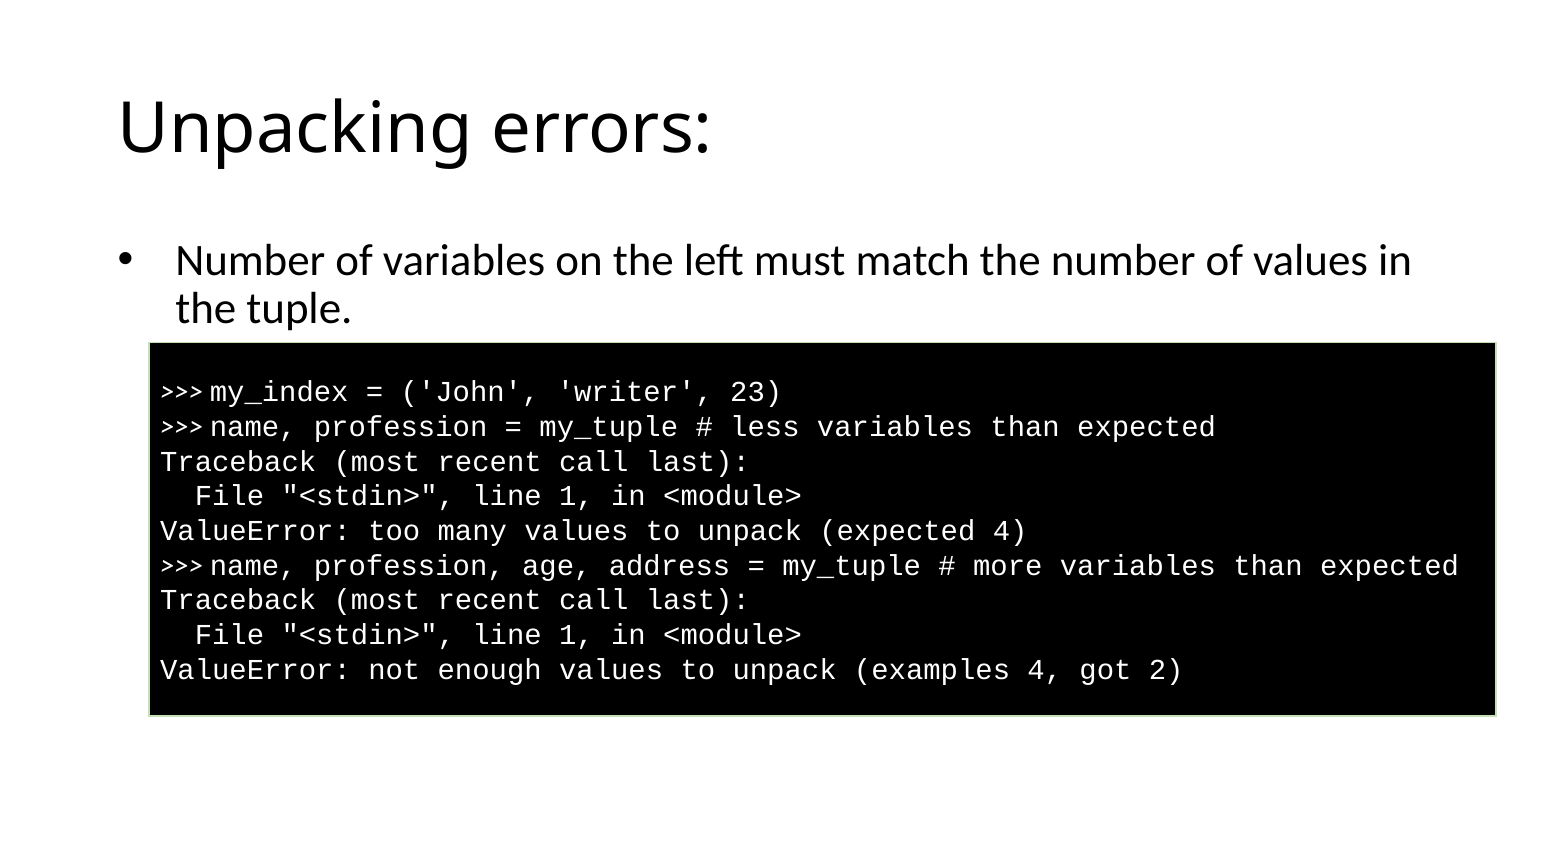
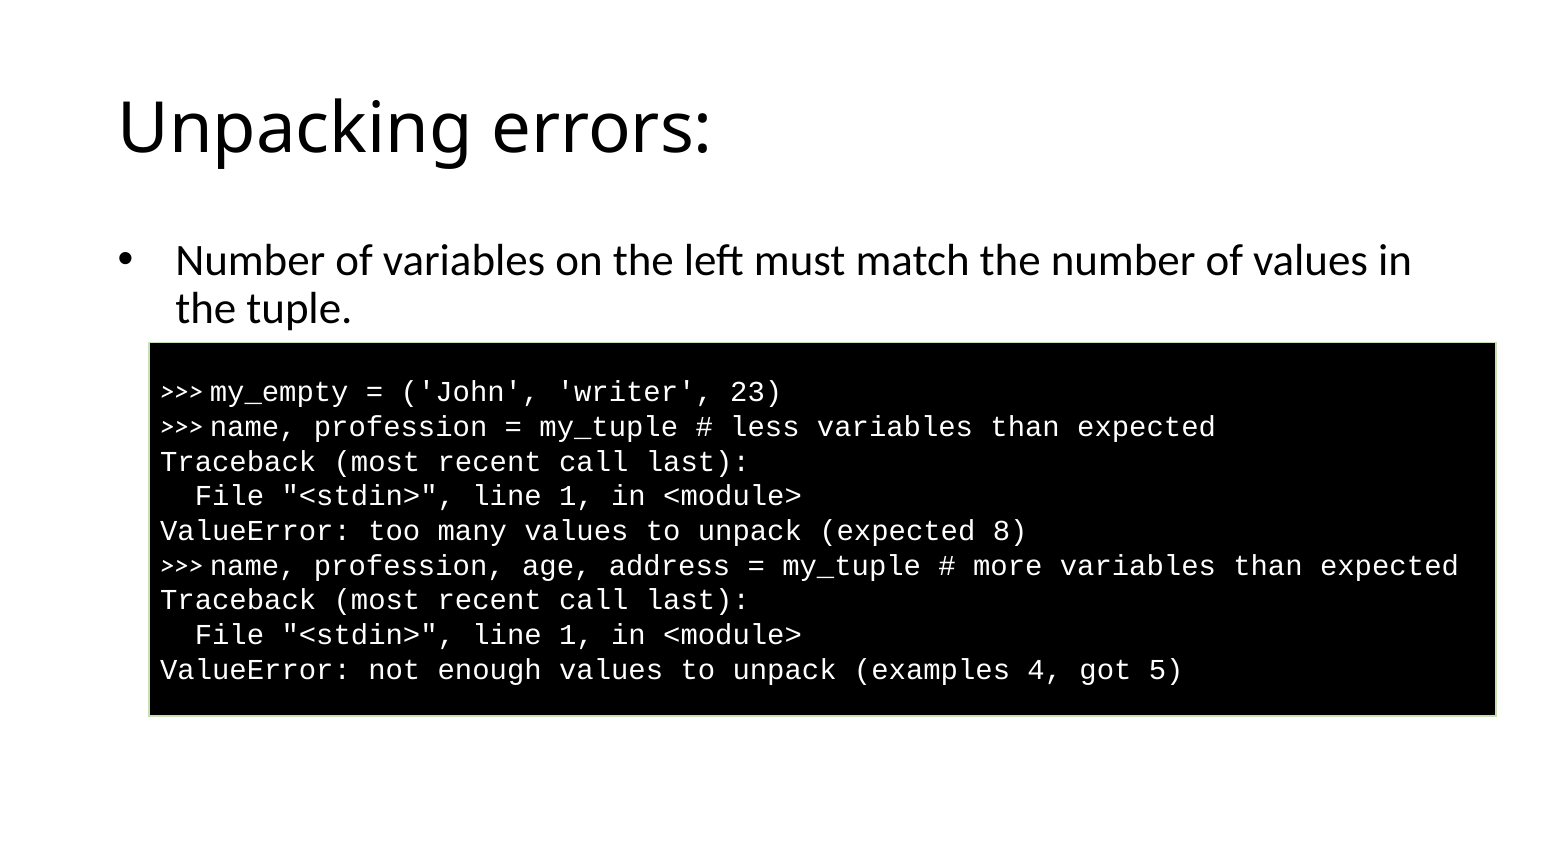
my_index: my_index -> my_empty
expected 4: 4 -> 8
2: 2 -> 5
